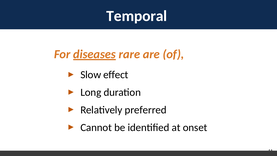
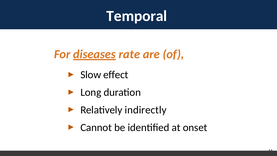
rare: rare -> rate
preferred: preferred -> indirectly
